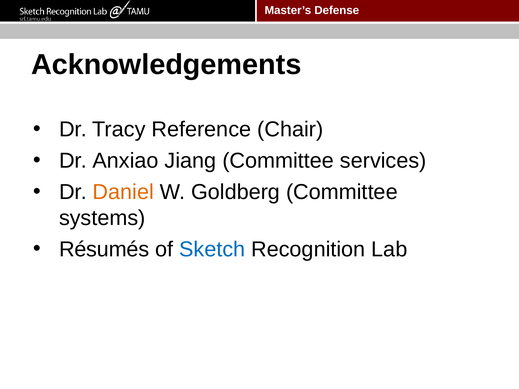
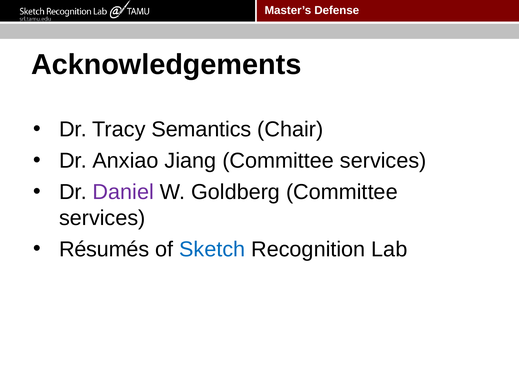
Reference: Reference -> Semantics
Daniel colour: orange -> purple
systems at (102, 218): systems -> services
